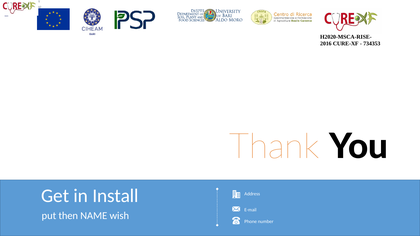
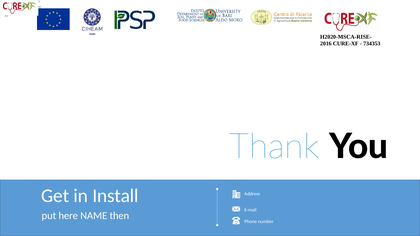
Thank colour: orange -> blue
then: then -> here
wish: wish -> then
